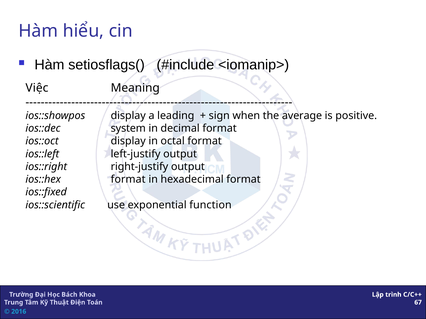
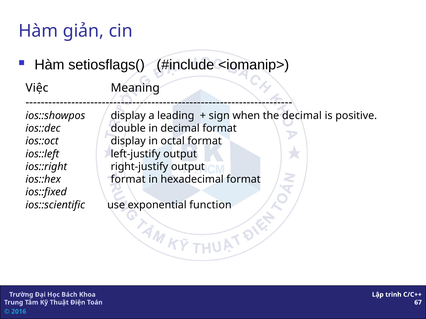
hiểu: hiểu -> giản
the average: average -> decimal
system: system -> double
